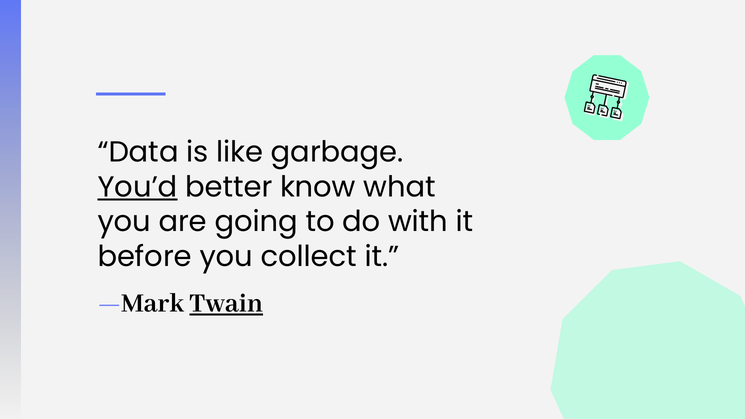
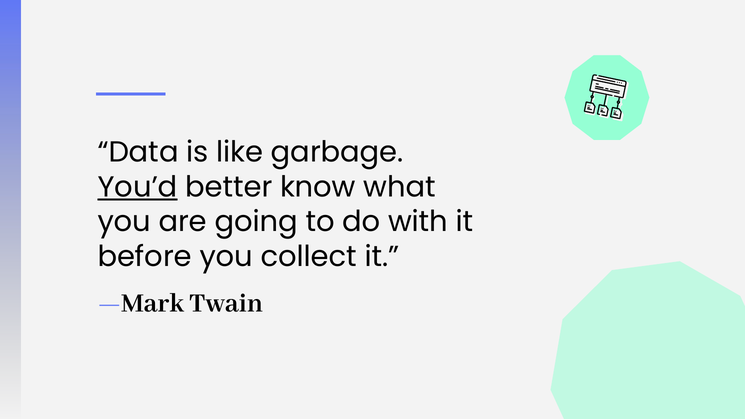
Twain underline: present -> none
